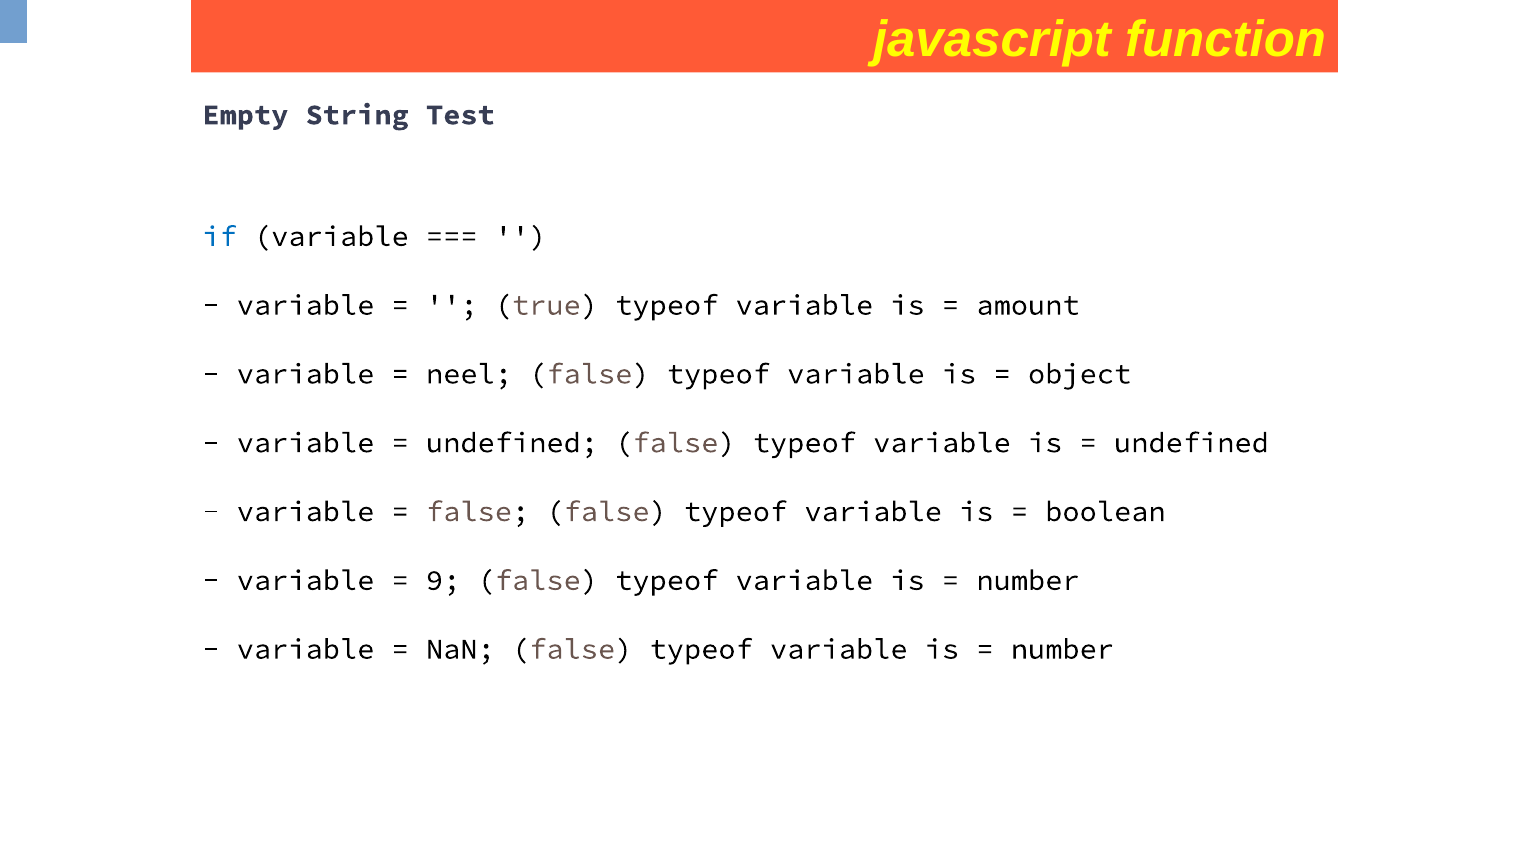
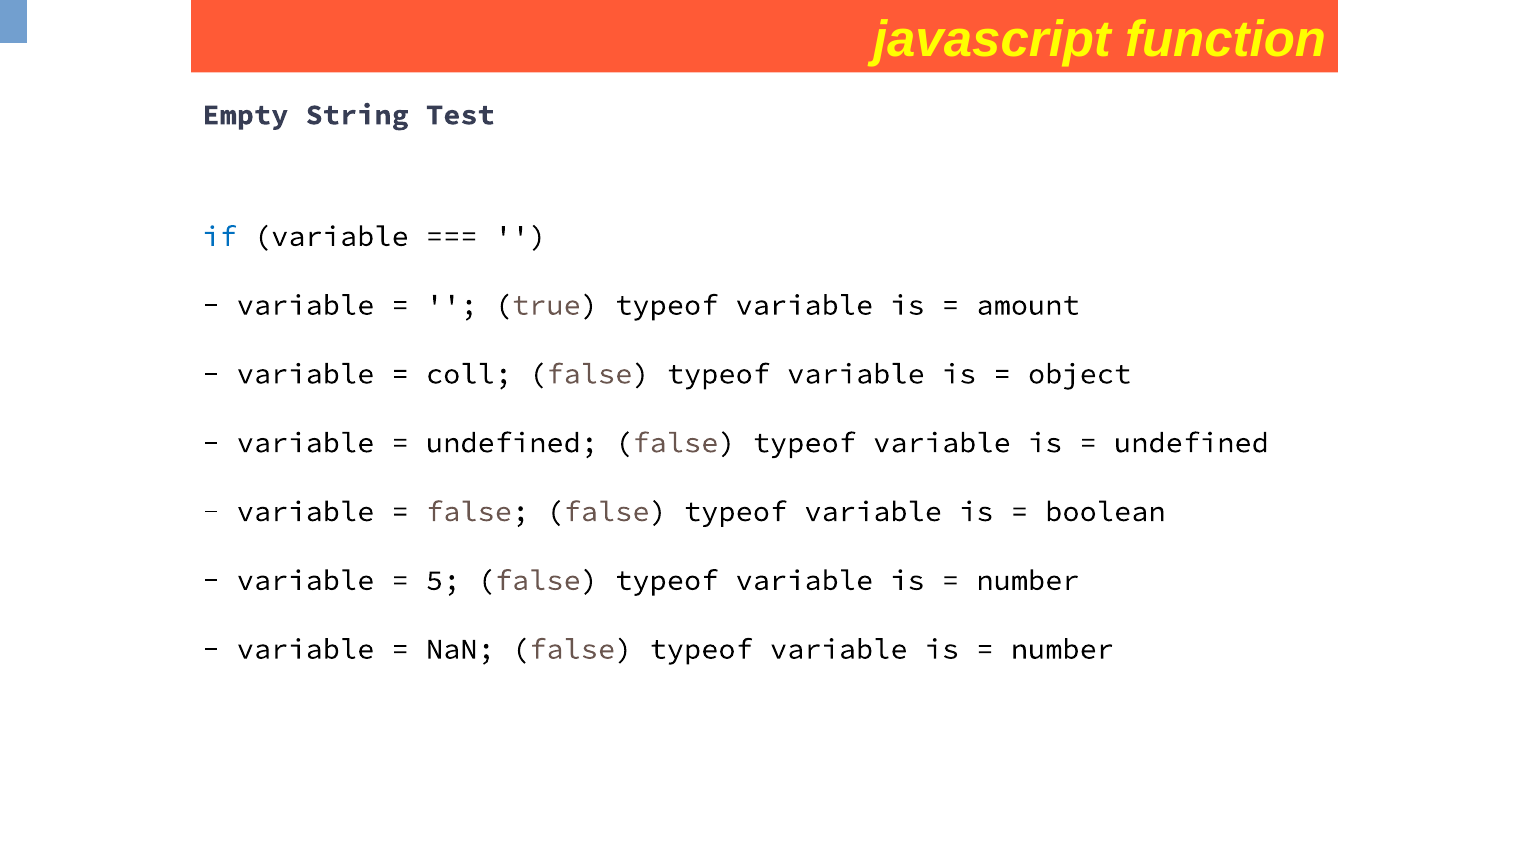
neel: neel -> coll
9: 9 -> 5
